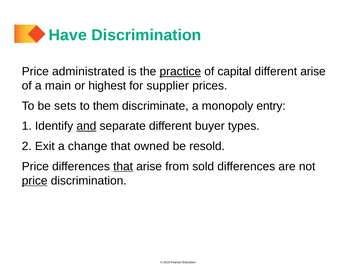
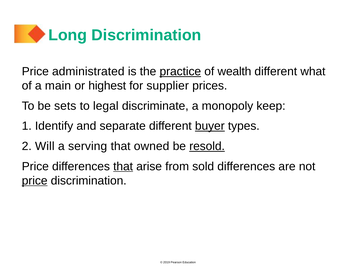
Have: Have -> Long
capital: capital -> wealth
different arise: arise -> what
them: them -> legal
entry: entry -> keep
and underline: present -> none
buyer underline: none -> present
Exit: Exit -> Will
change: change -> serving
resold underline: none -> present
